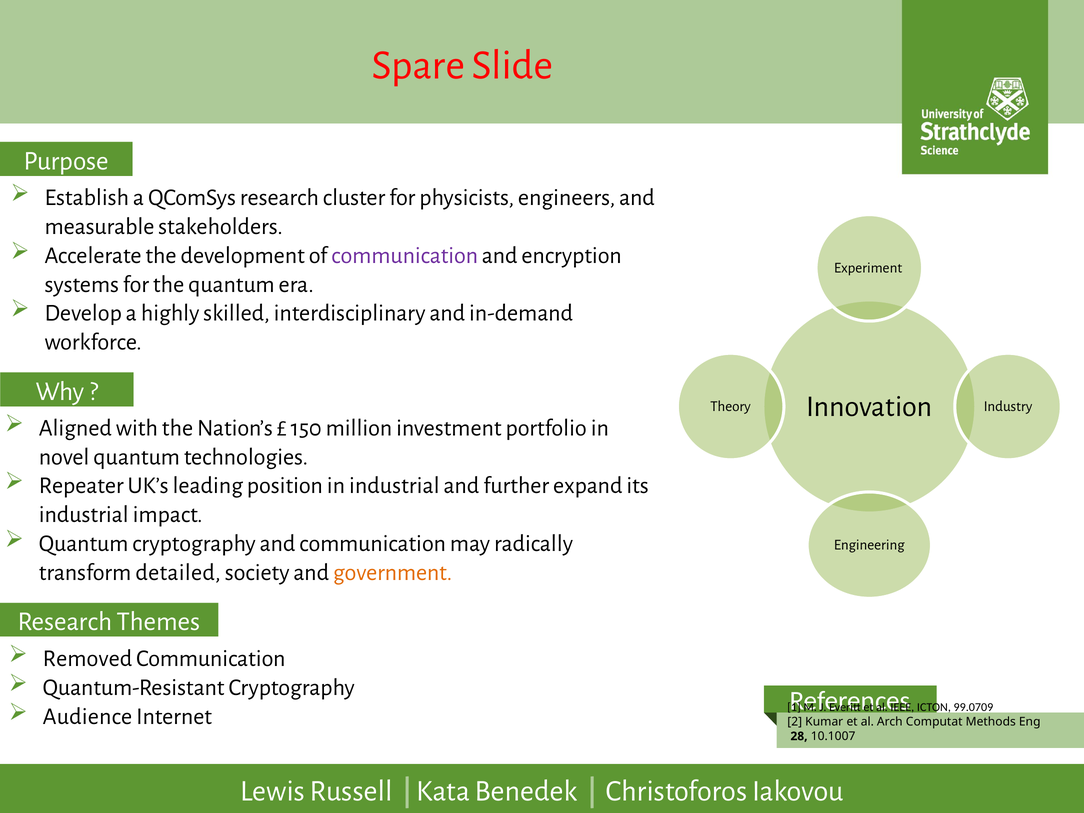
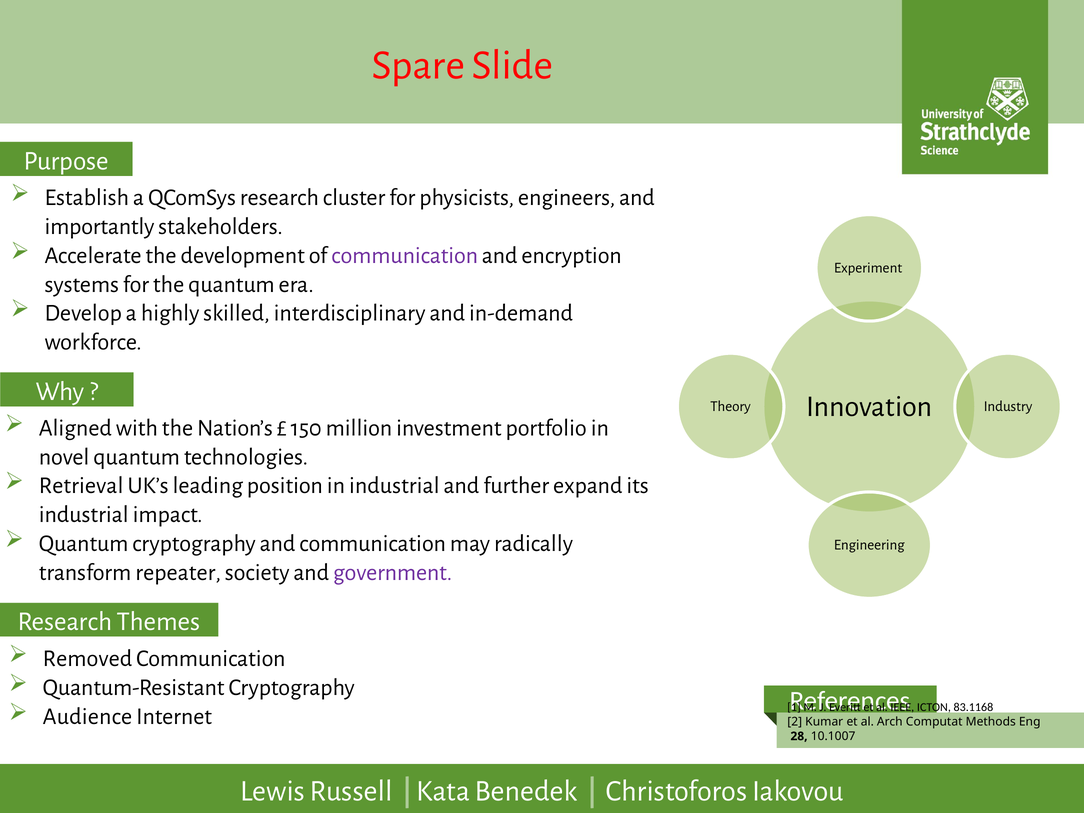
measurable: measurable -> importantly
Repeater: Repeater -> Retrieval
detailed: detailed -> repeater
government colour: orange -> purple
99.0709: 99.0709 -> 83.1168
